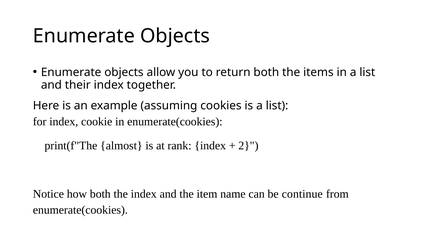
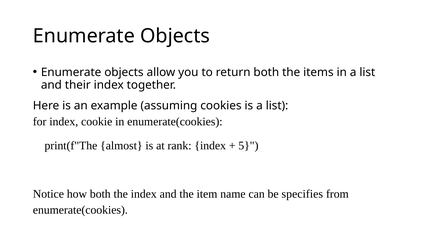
2: 2 -> 5
continue: continue -> specifies
